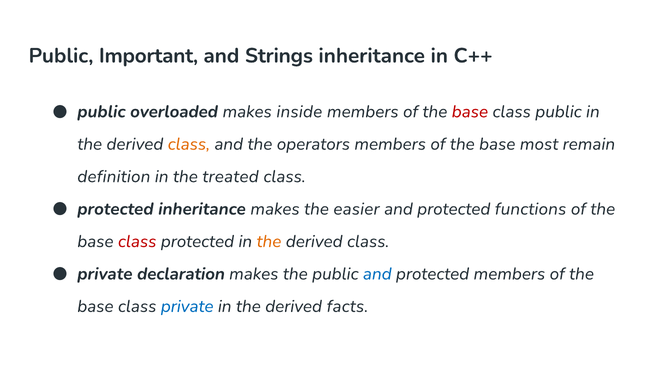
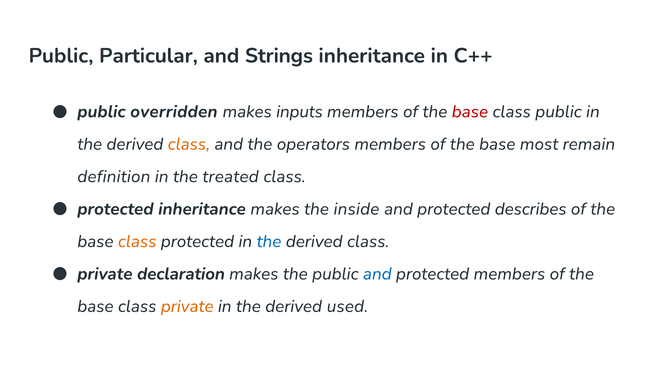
Important: Important -> Particular
overloaded: overloaded -> overridden
inside: inside -> inputs
easier: easier -> inside
functions: functions -> describes
class at (137, 241) colour: red -> orange
the at (269, 241) colour: orange -> blue
private at (187, 306) colour: blue -> orange
facts: facts -> used
